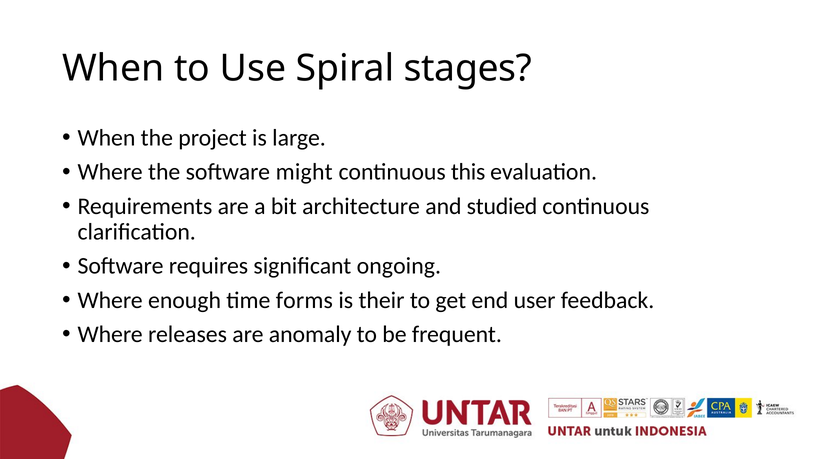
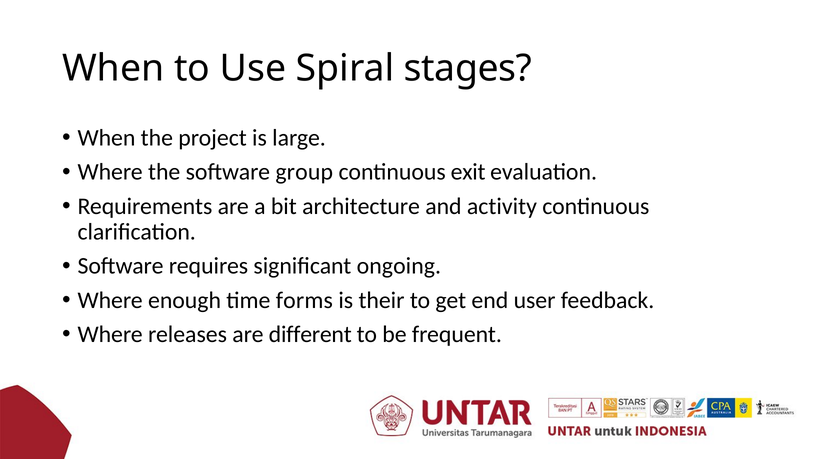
might: might -> group
this: this -> exit
studied: studied -> activity
anomaly: anomaly -> different
